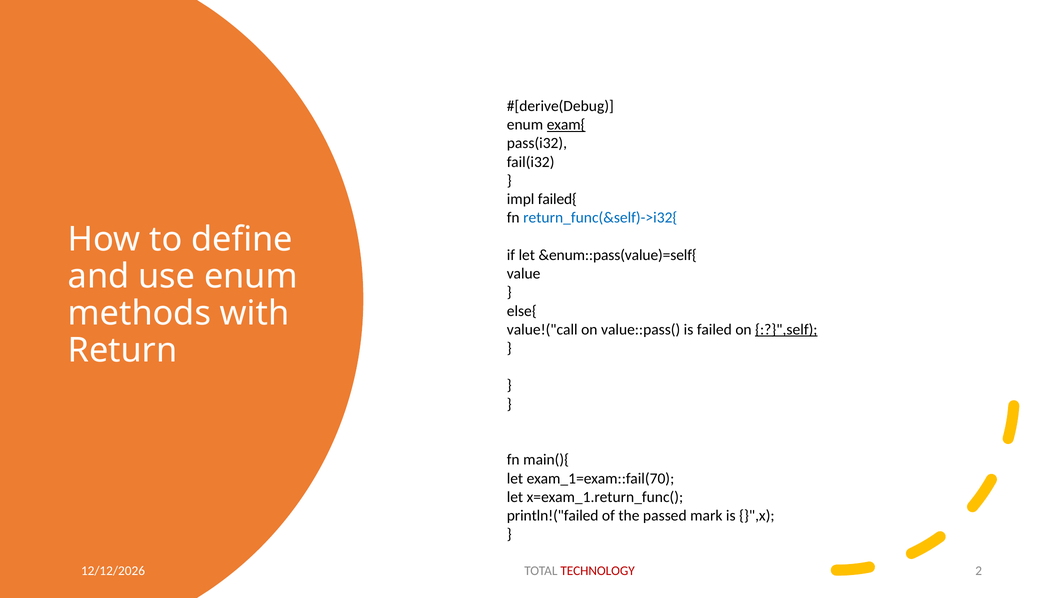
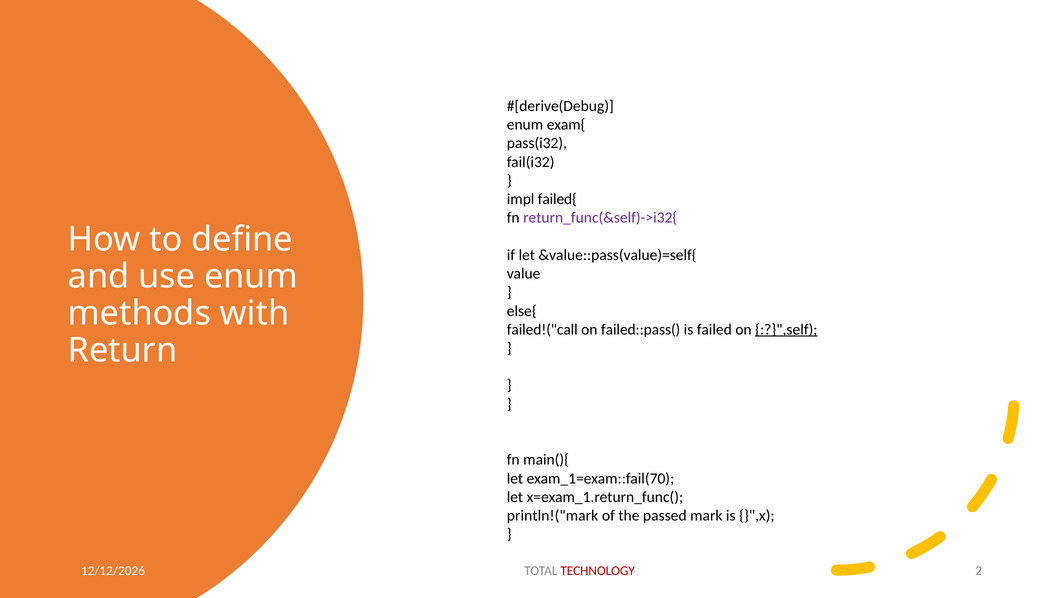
exam{ underline: present -> none
return_func(&self)->i32{ colour: blue -> purple
&enum::pass(value)=self{: &enum::pass(value)=self{ -> &value::pass(value)=self{
value!("call: value!("call -> failed!("call
value::pass(: value::pass( -> failed::pass(
println!("failed: println!("failed -> println!("mark
